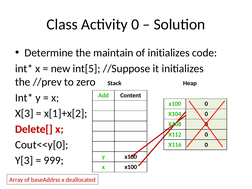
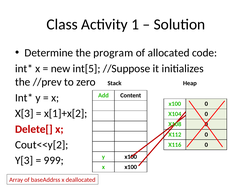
Activity 0: 0 -> 1
maintain: maintain -> program
of initializes: initializes -> allocated
Cout<<y[0: Cout<<y[0 -> Cout<<y[2
